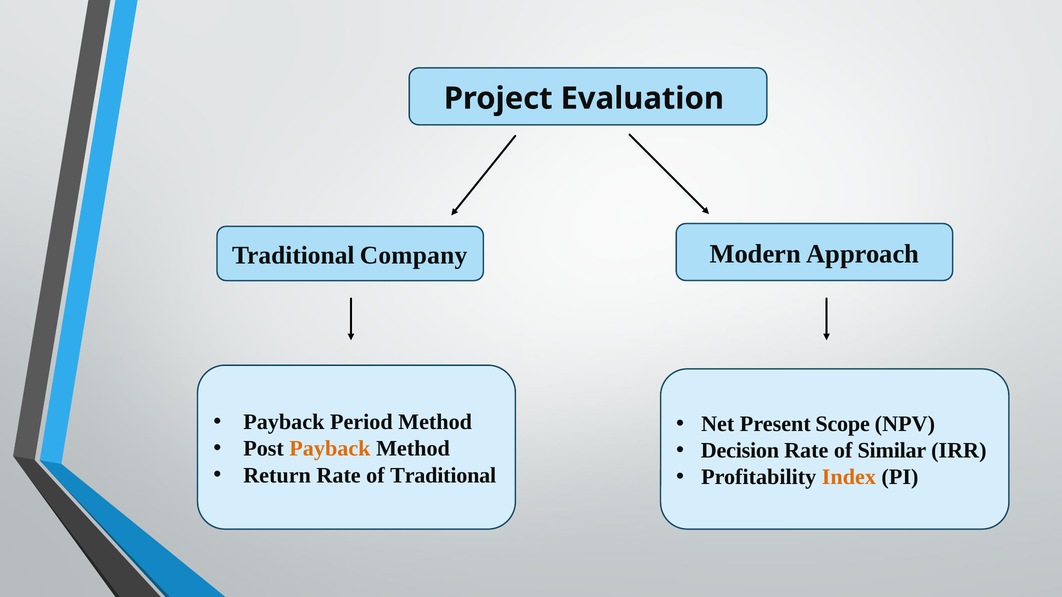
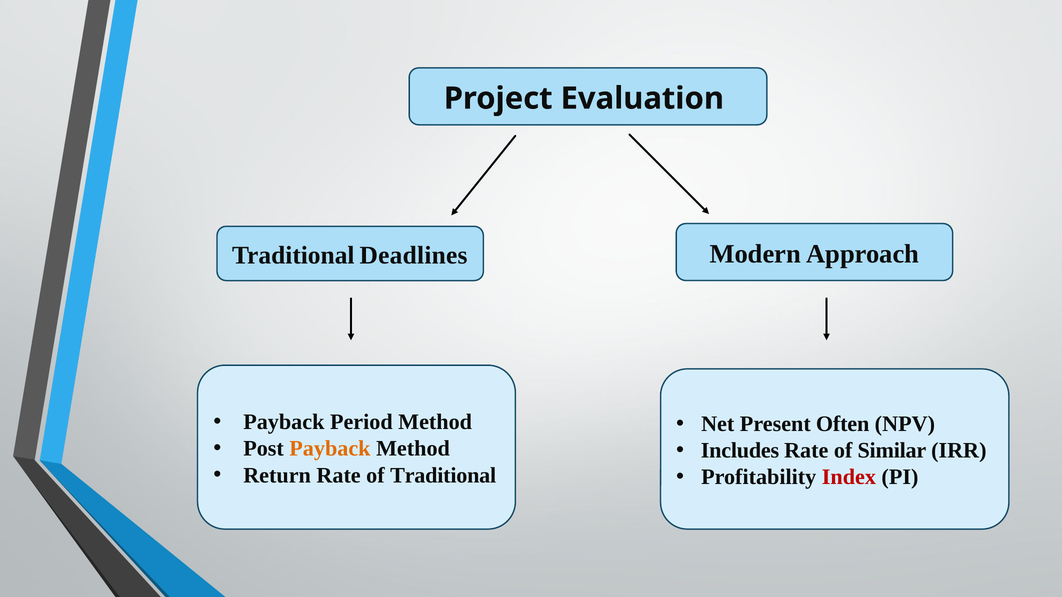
Company: Company -> Deadlines
Scope: Scope -> Often
Decision: Decision -> Includes
Index colour: orange -> red
